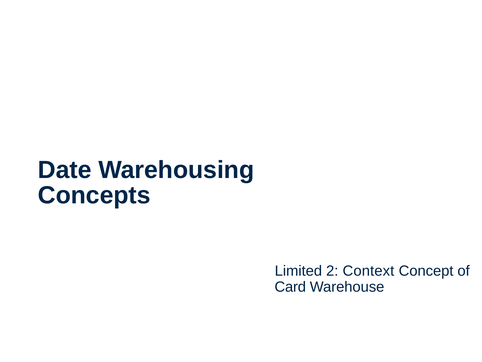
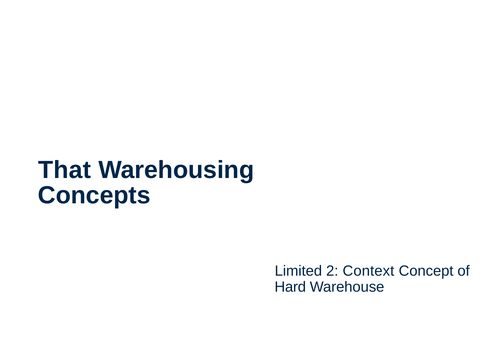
Date: Date -> That
Card: Card -> Hard
